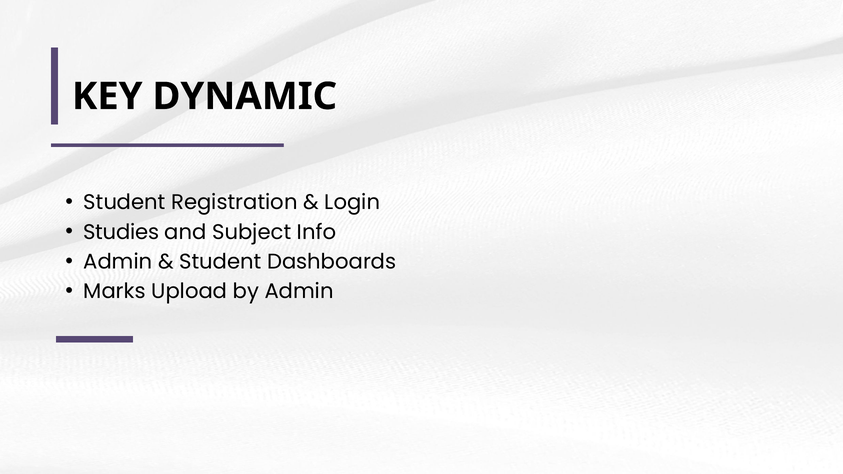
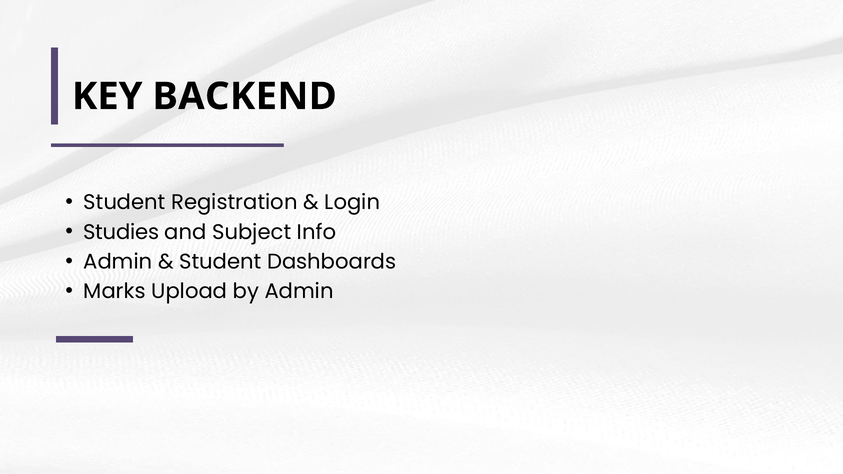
DYNAMIC: DYNAMIC -> BACKEND
